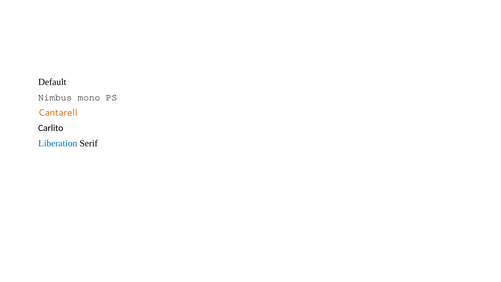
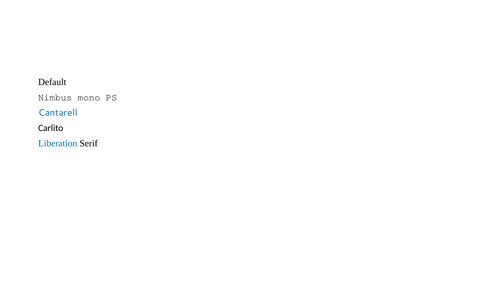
Cantarell colour: orange -> blue
